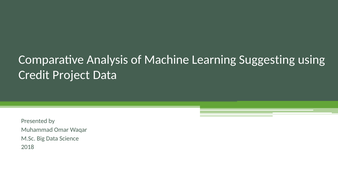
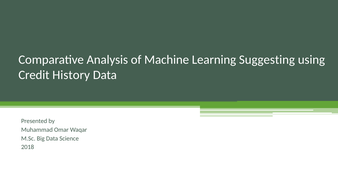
Project: Project -> History
